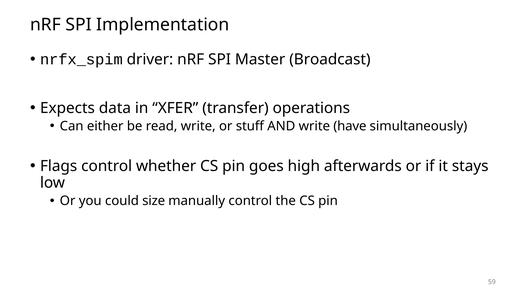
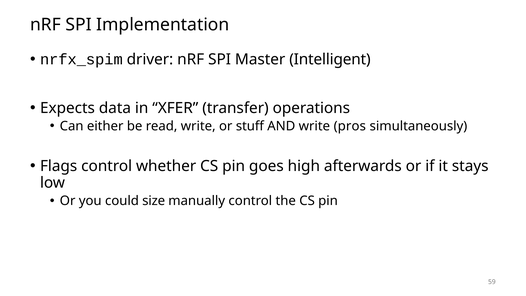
Broadcast: Broadcast -> Intelligent
have: have -> pros
